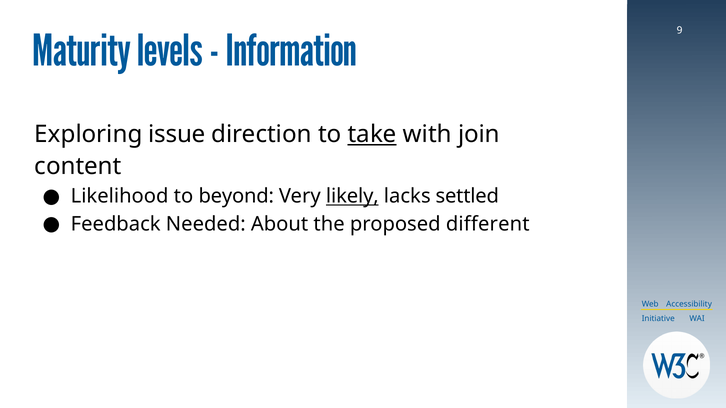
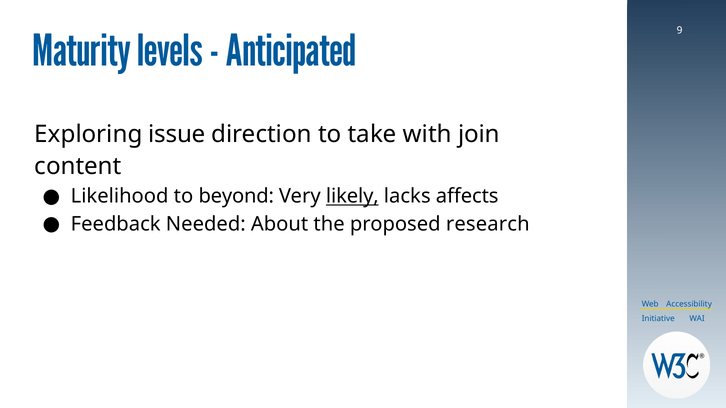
Information: Information -> Anticipated
take underline: present -> none
settled: settled -> affects
different: different -> research
